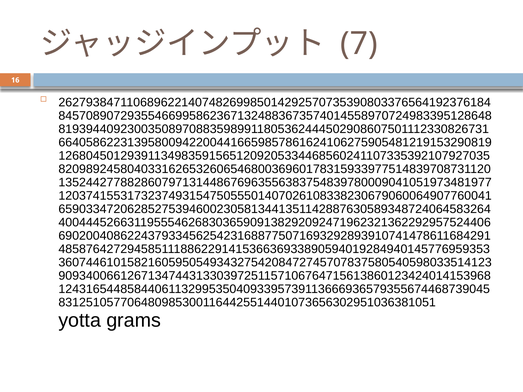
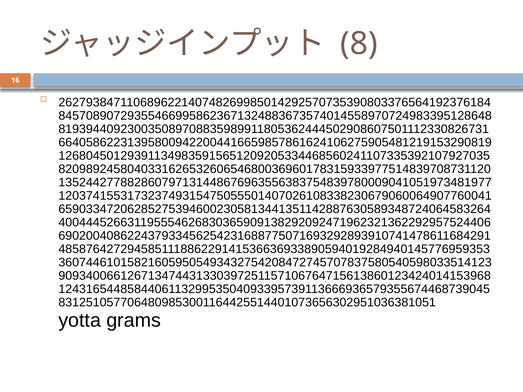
7: 7 -> 8
